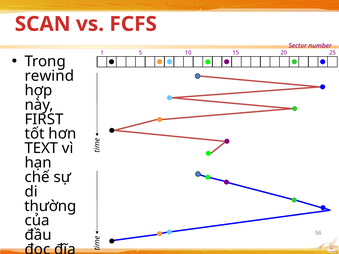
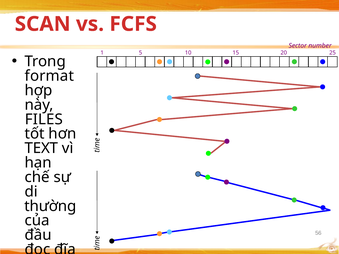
rewind: rewind -> format
FIRST: FIRST -> FILES
